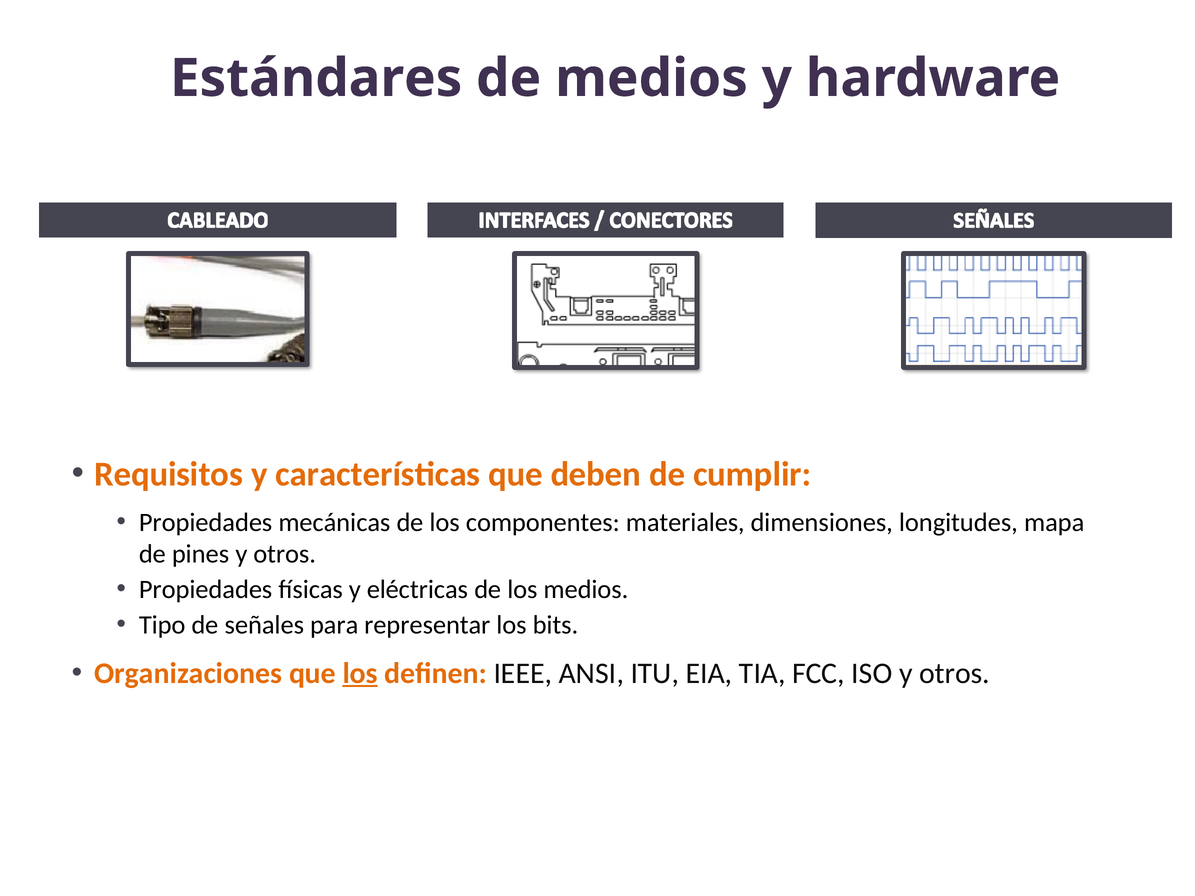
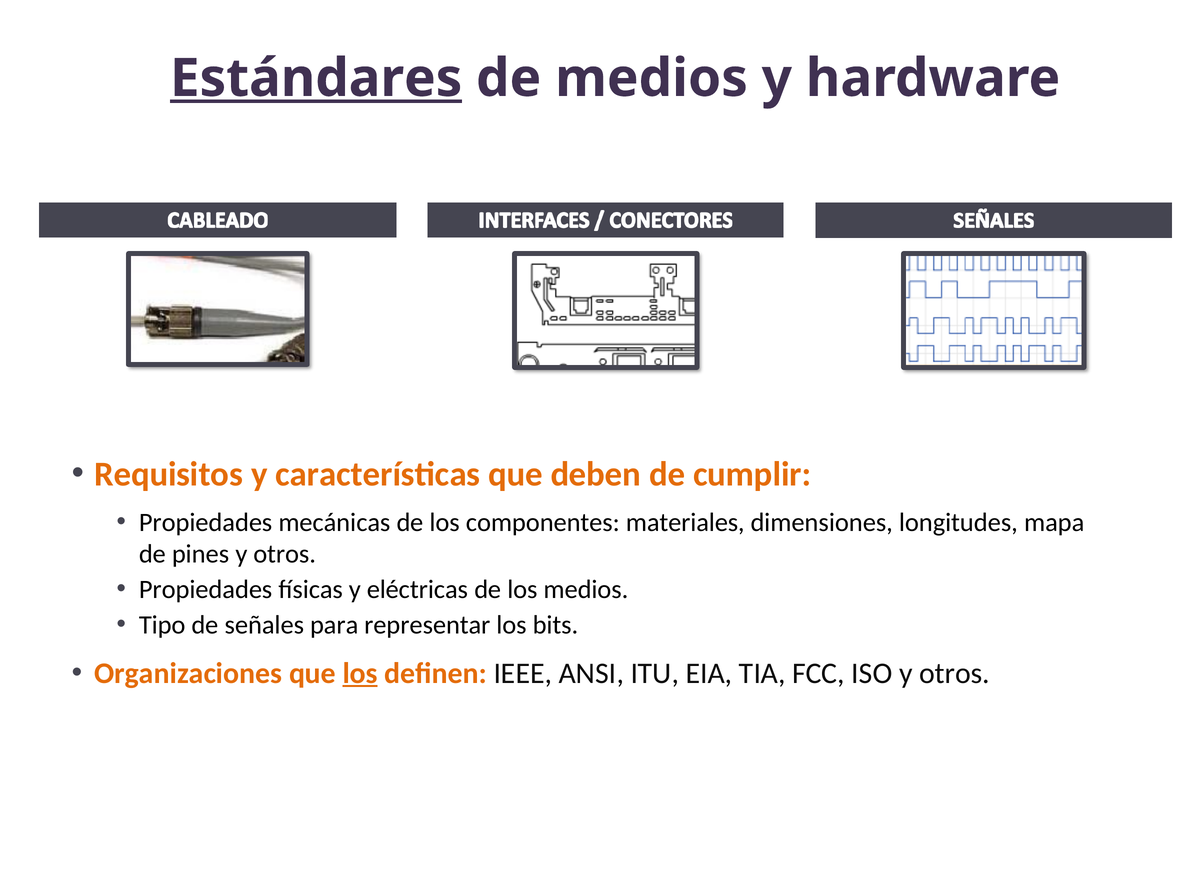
Estándares underline: none -> present
